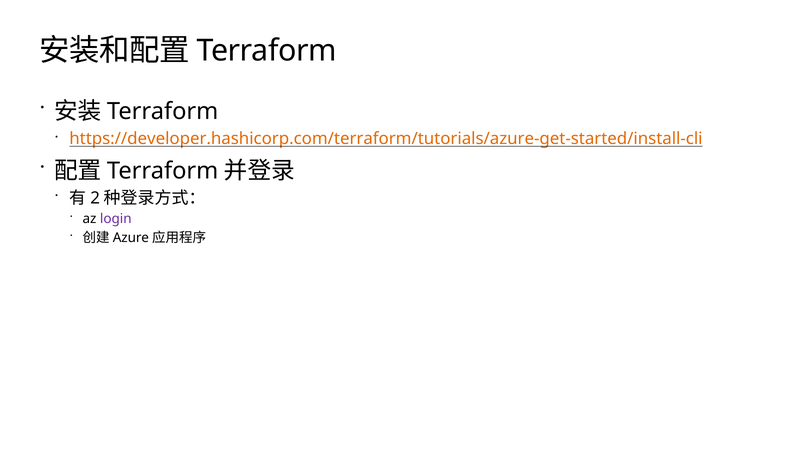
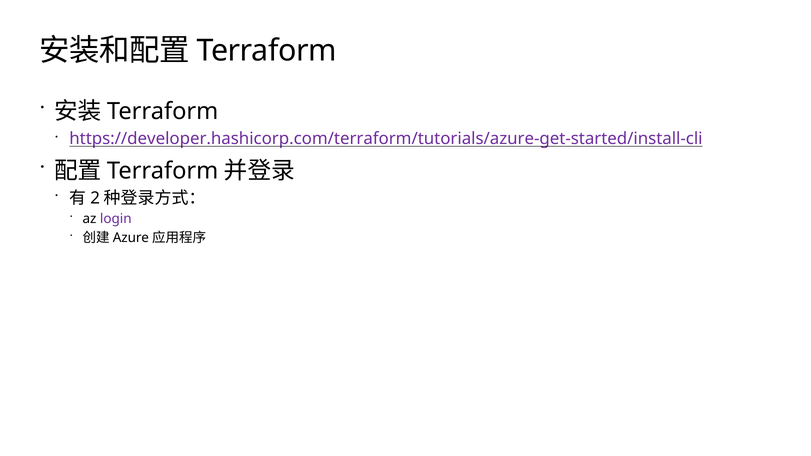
https://developer.hashicorp.com/terraform/tutorials/azure-get-started/install-cli colour: orange -> purple
